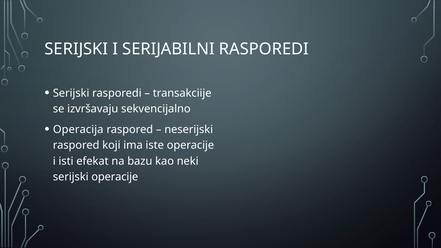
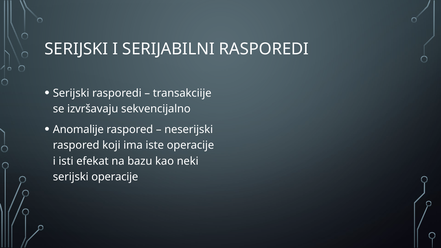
Operacija: Operacija -> Anomalije
